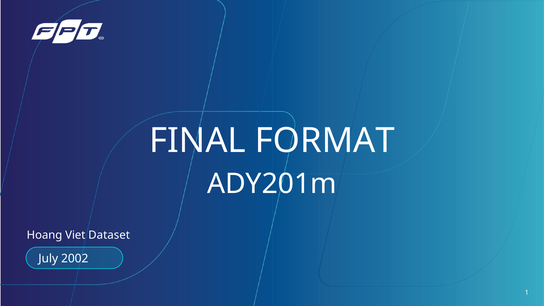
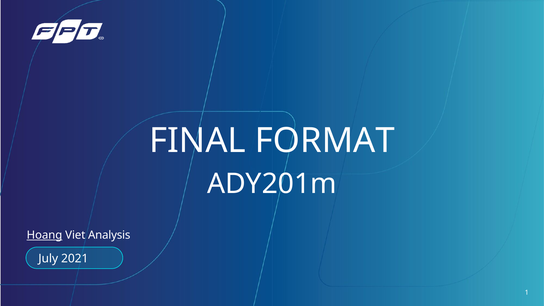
Hoang underline: none -> present
Dataset: Dataset -> Analysis
2002: 2002 -> 2021
